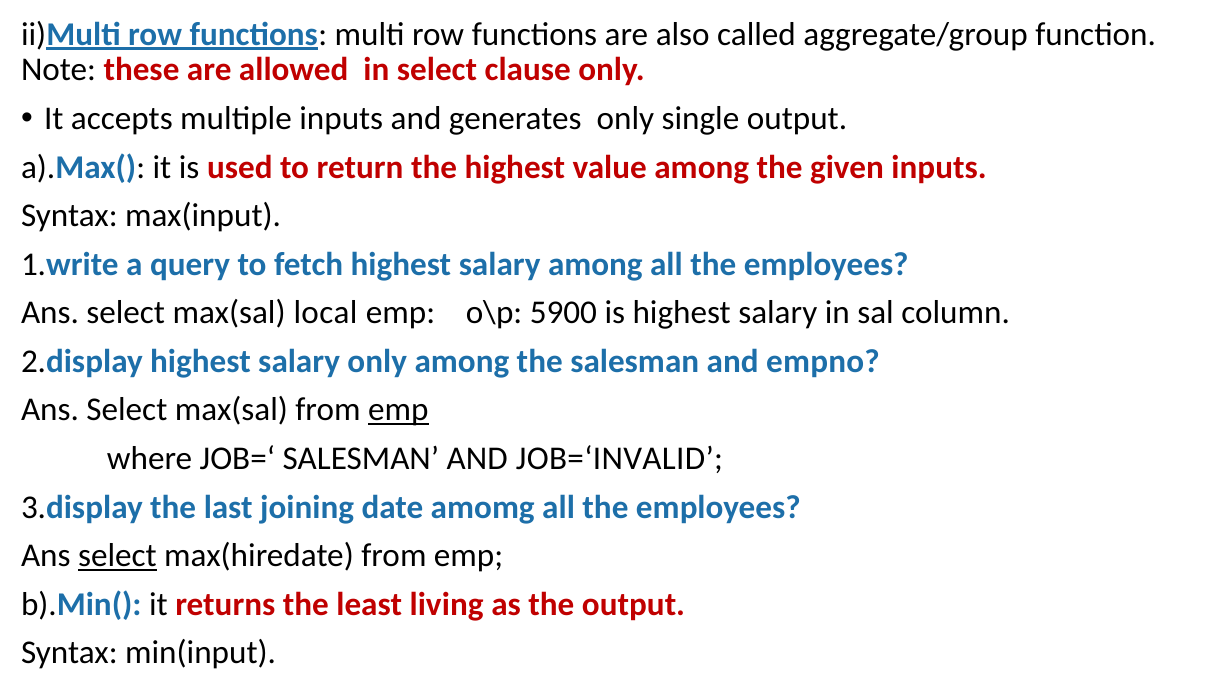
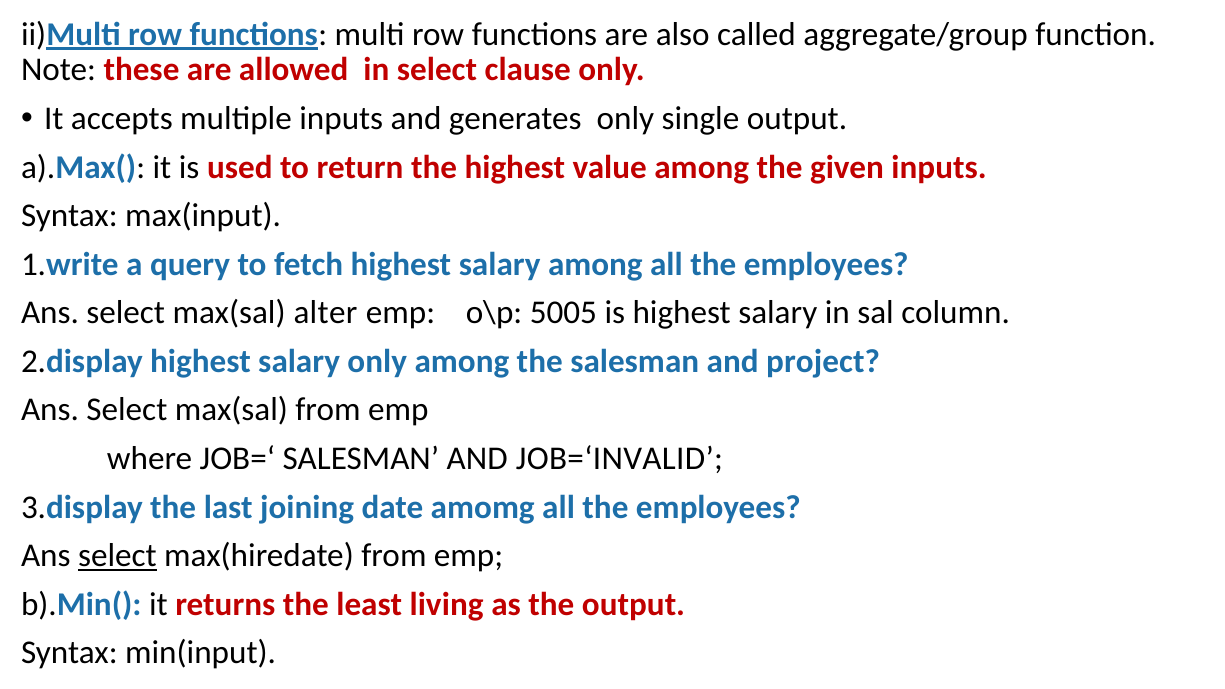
local: local -> alter
5900: 5900 -> 5005
empno: empno -> project
emp at (398, 410) underline: present -> none
